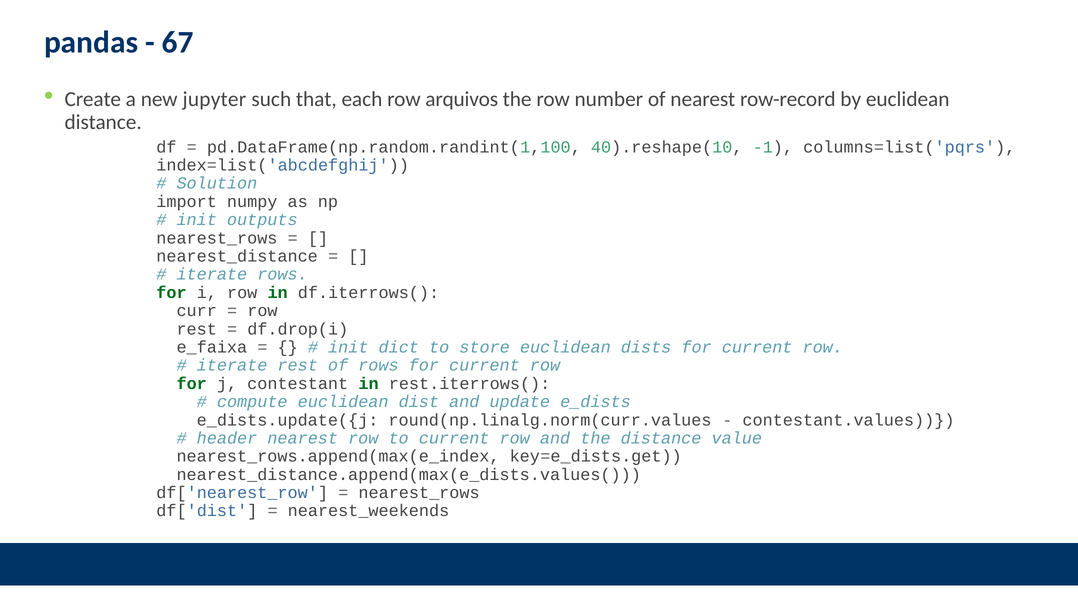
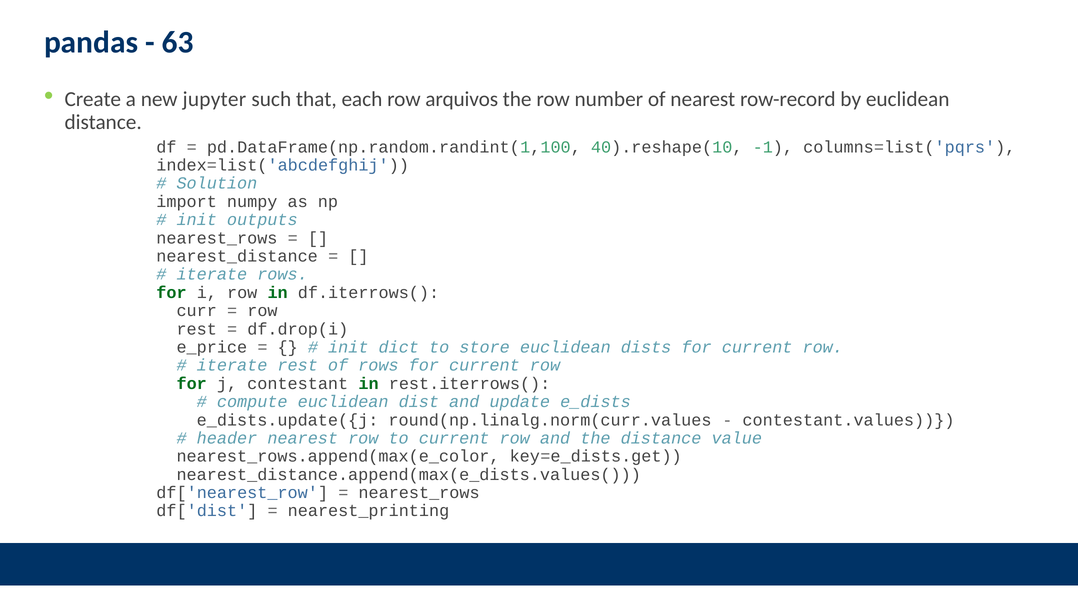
67: 67 -> 63
e_faixa: e_faixa -> e_price
nearest_rows.append(max(e_index: nearest_rows.append(max(e_index -> nearest_rows.append(max(e_color
nearest_weekends: nearest_weekends -> nearest_printing
